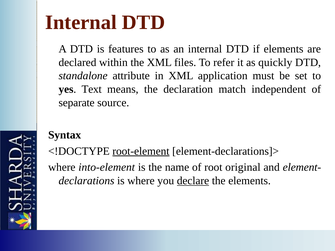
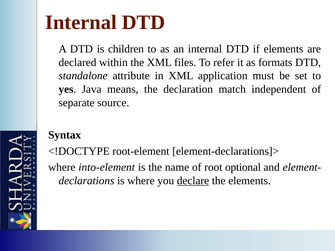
features: features -> children
quickly: quickly -> formats
Text: Text -> Java
root-element underline: present -> none
original: original -> optional
